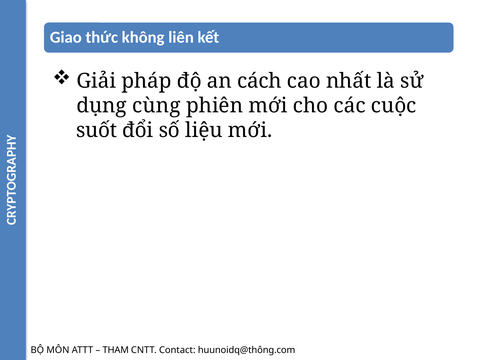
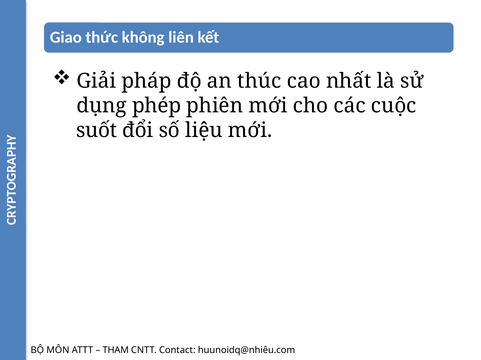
cách: cách -> thúc
cùng: cùng -> phép
huunoidq@thông.com: huunoidq@thông.com -> huunoidq@nhiêu.com
